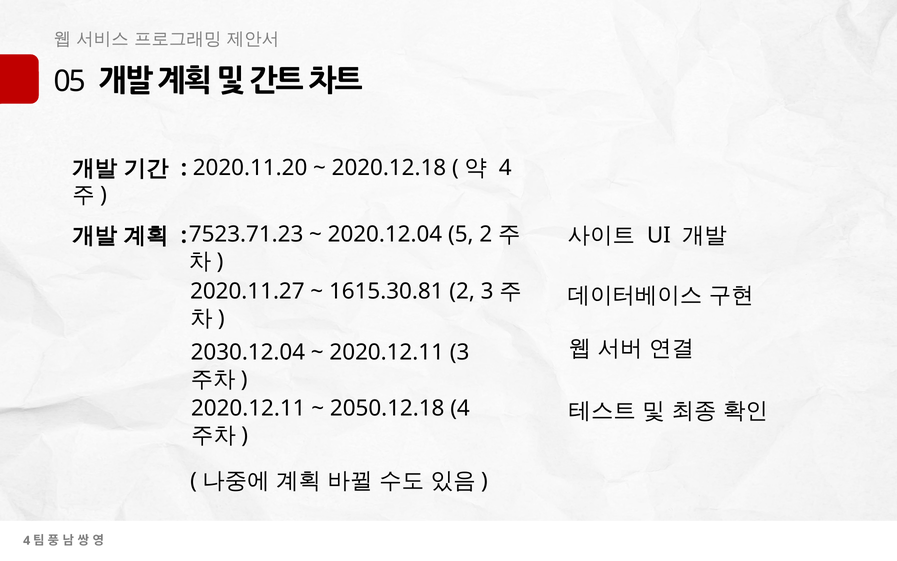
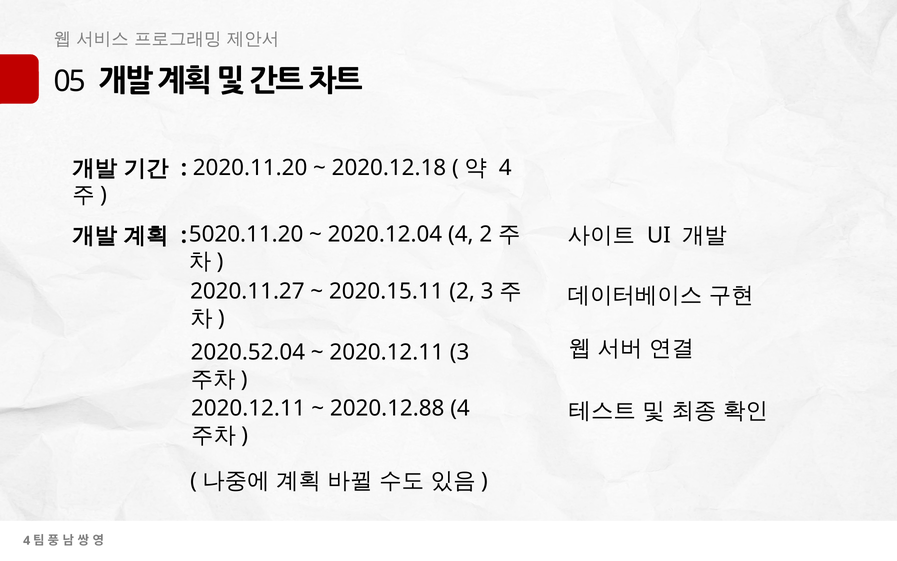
7523.71.23: 7523.71.23 -> 5020.11.20
2020.12.04 5: 5 -> 4
1615.30.81: 1615.30.81 -> 2020.15.11
2030.12.04: 2030.12.04 -> 2020.52.04
2050.12.18: 2050.12.18 -> 2020.12.88
